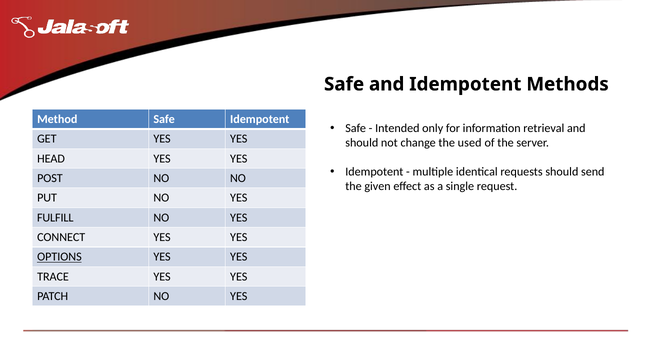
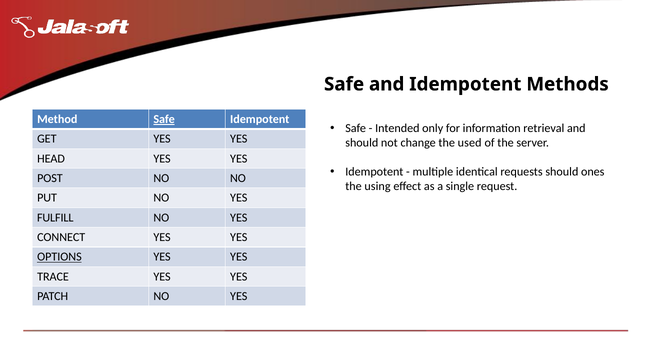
Safe at (164, 119) underline: none -> present
send: send -> ones
given: given -> using
